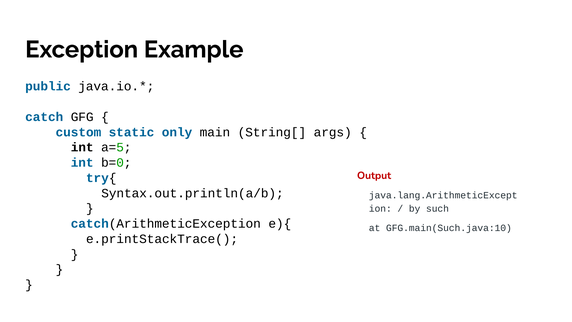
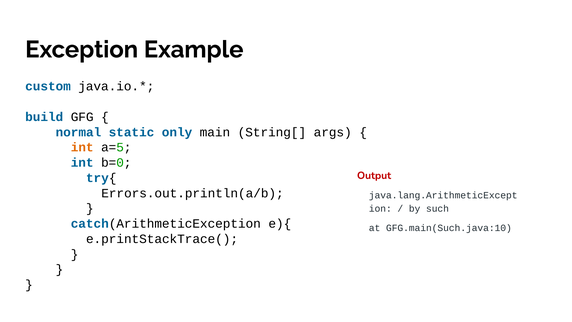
public: public -> custom
catch: catch -> build
custom: custom -> normal
int at (82, 147) colour: black -> orange
Syntax.out.println(a/b: Syntax.out.println(a/b -> Errors.out.println(a/b
